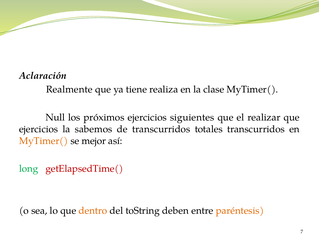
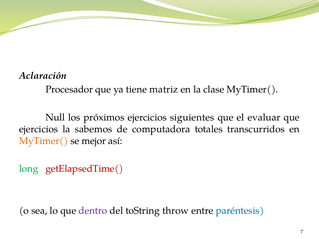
Realmente: Realmente -> Procesador
realiza: realiza -> matriz
realizar: realizar -> evaluar
de transcurridos: transcurridos -> computadora
dentro colour: orange -> purple
deben: deben -> throw
paréntesis colour: orange -> blue
